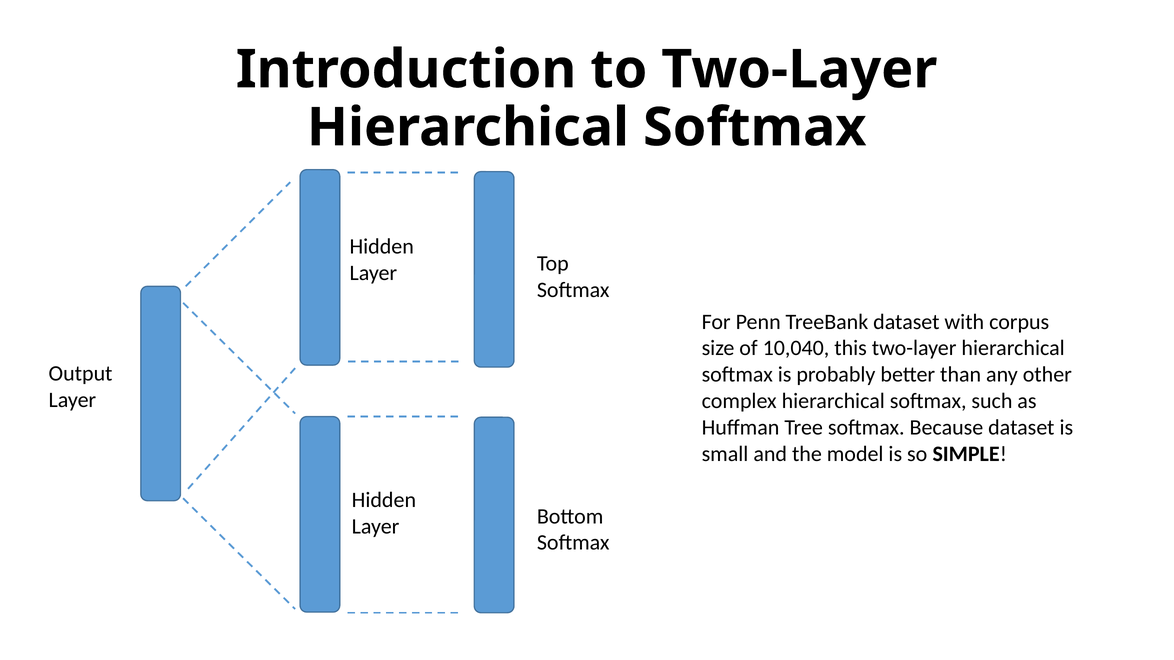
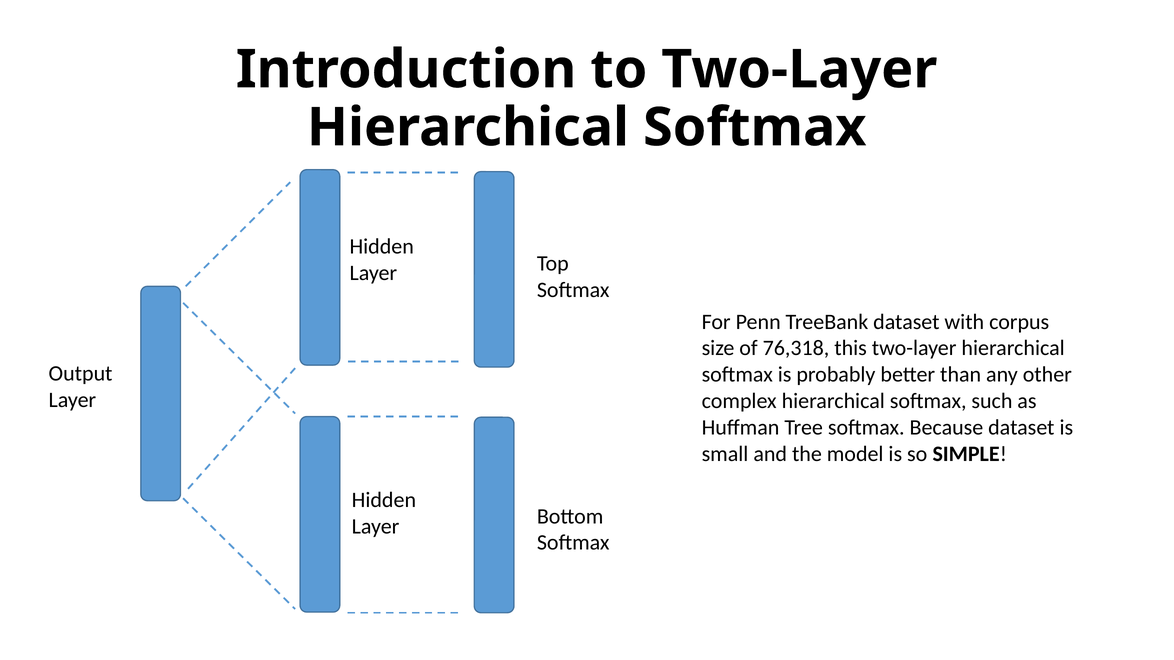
10,040: 10,040 -> 76,318
